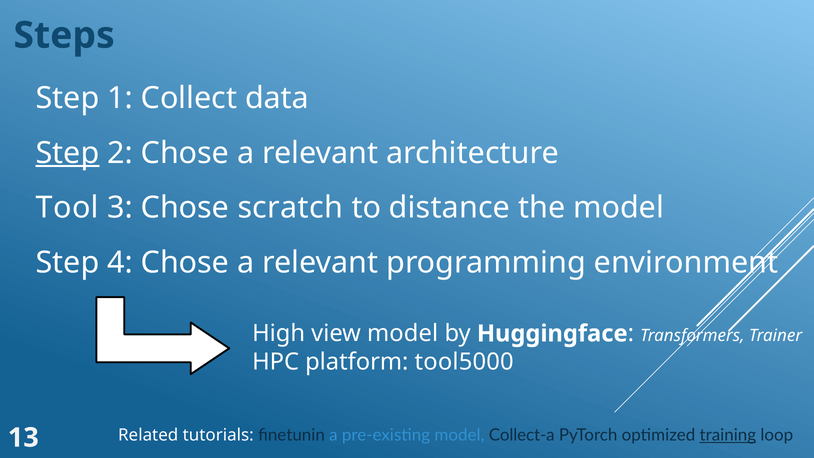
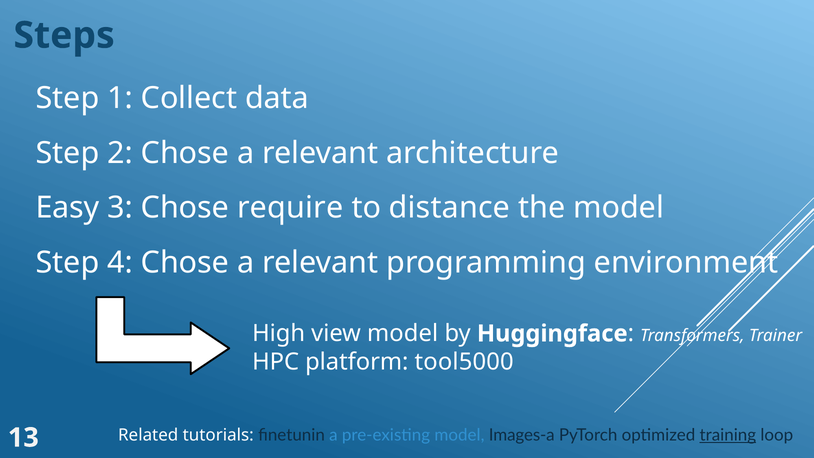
Step at (67, 153) underline: present -> none
Tool: Tool -> Easy
scratch: scratch -> require
Collect-a: Collect-a -> Images-a
